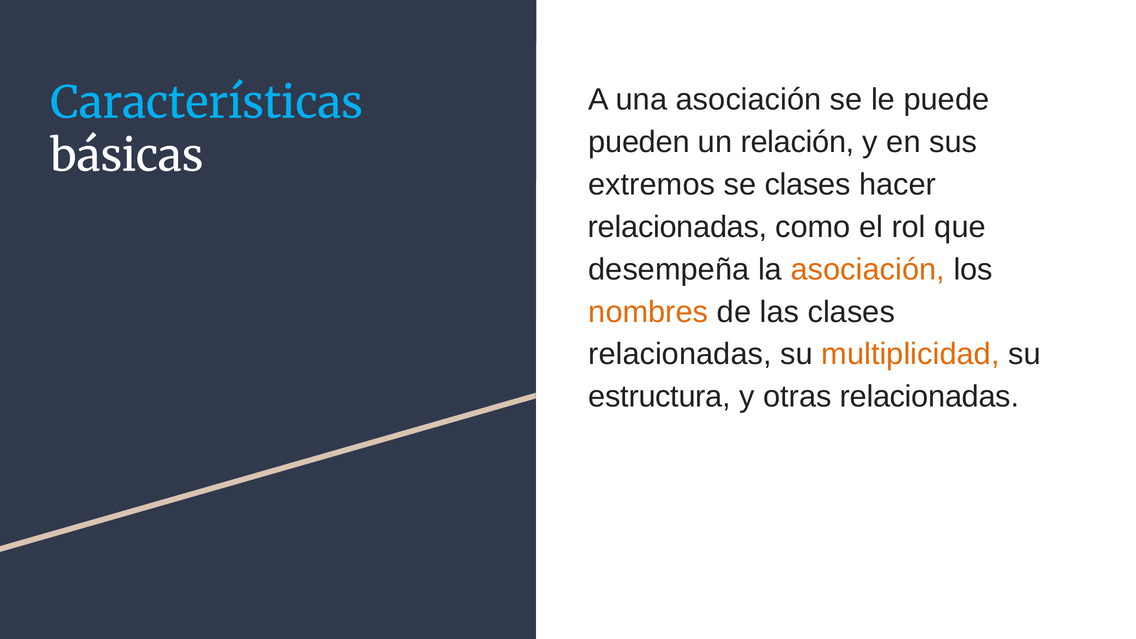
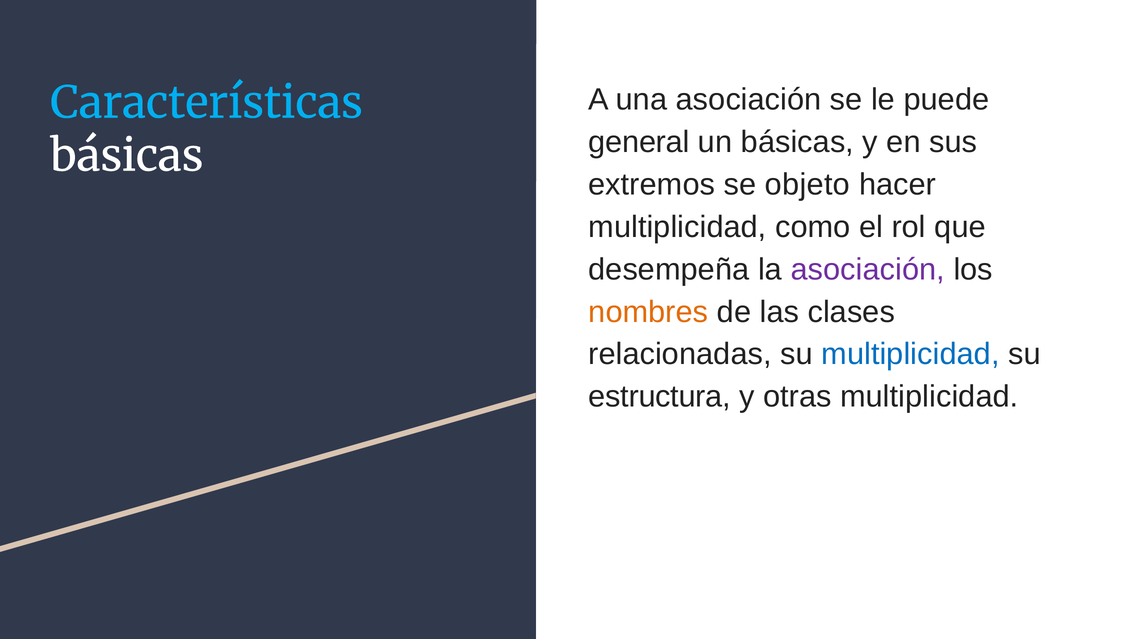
pueden: pueden -> general
un relación: relación -> básicas
se clases: clases -> objeto
relacionadas at (678, 227): relacionadas -> multiplicidad
asociación at (868, 269) colour: orange -> purple
multiplicidad at (910, 354) colour: orange -> blue
otras relacionadas: relacionadas -> multiplicidad
